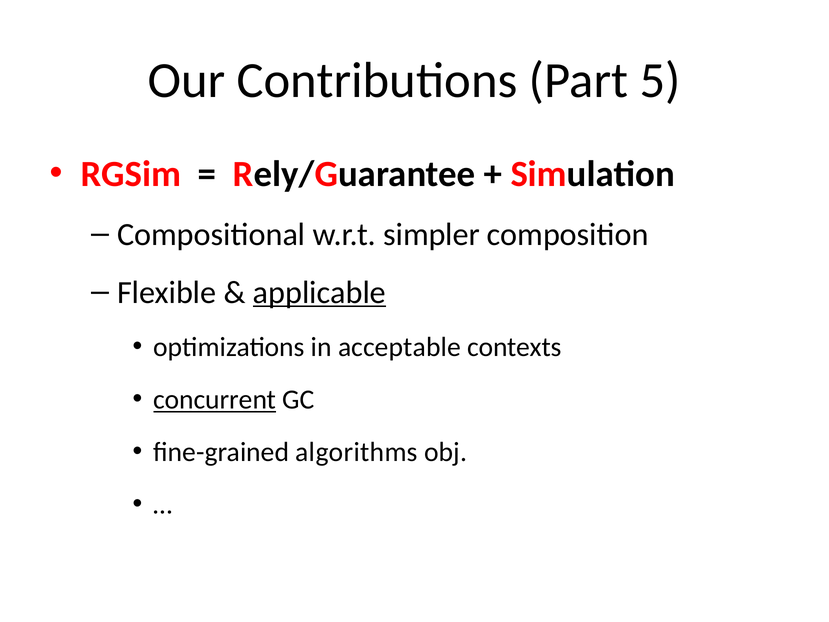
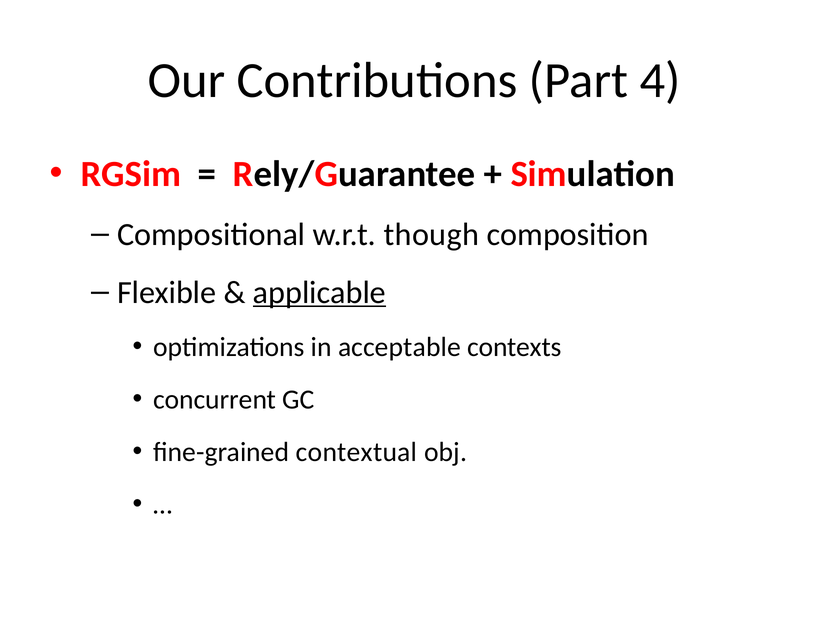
5: 5 -> 4
simpler: simpler -> though
concurrent underline: present -> none
algorithms: algorithms -> contextual
